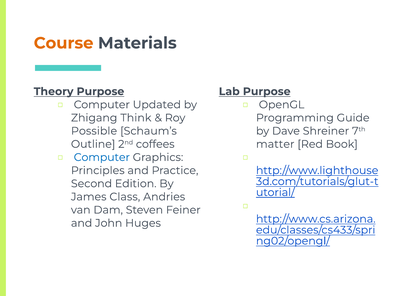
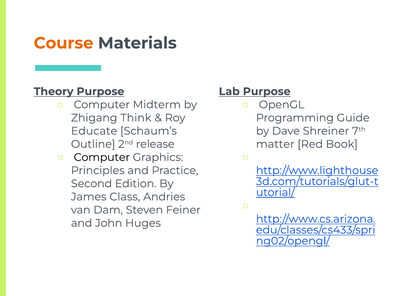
Updated: Updated -> Midterm
Possible: Possible -> Educate
coffees: coffees -> release
Computer at (102, 157) colour: blue -> black
